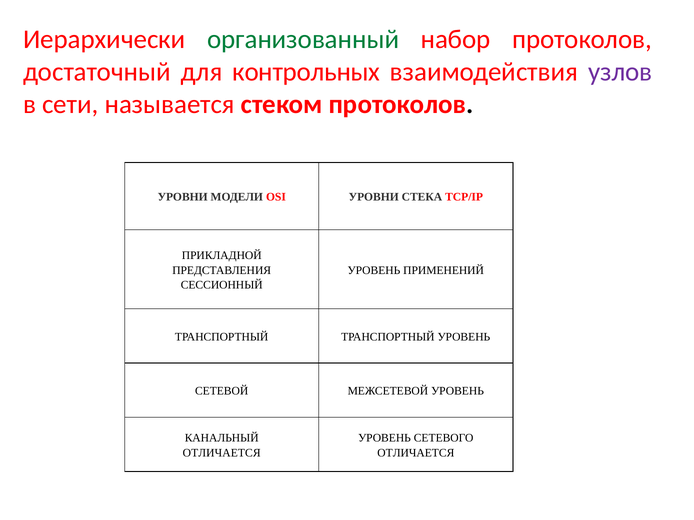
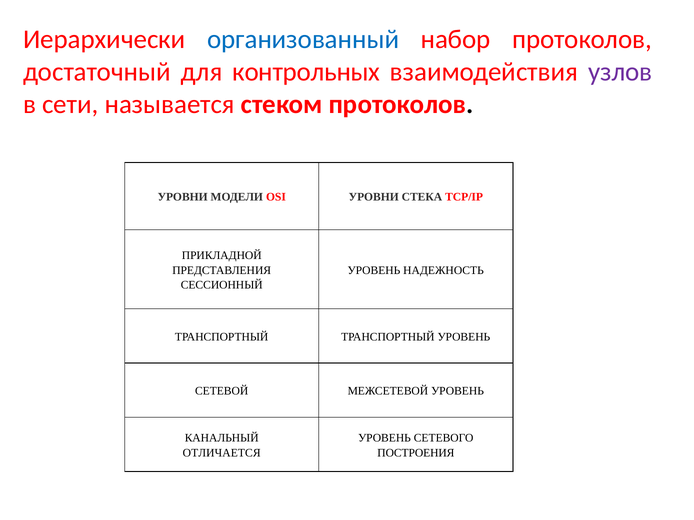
организованный colour: green -> blue
ПРИМЕНЕНИЙ: ПРИМЕНЕНИЙ -> НАДЕЖНОСТЬ
ОТЛИЧАЕТСЯ at (416, 453): ОТЛИЧАЕТСЯ -> ПОСТРОЕНИЯ
